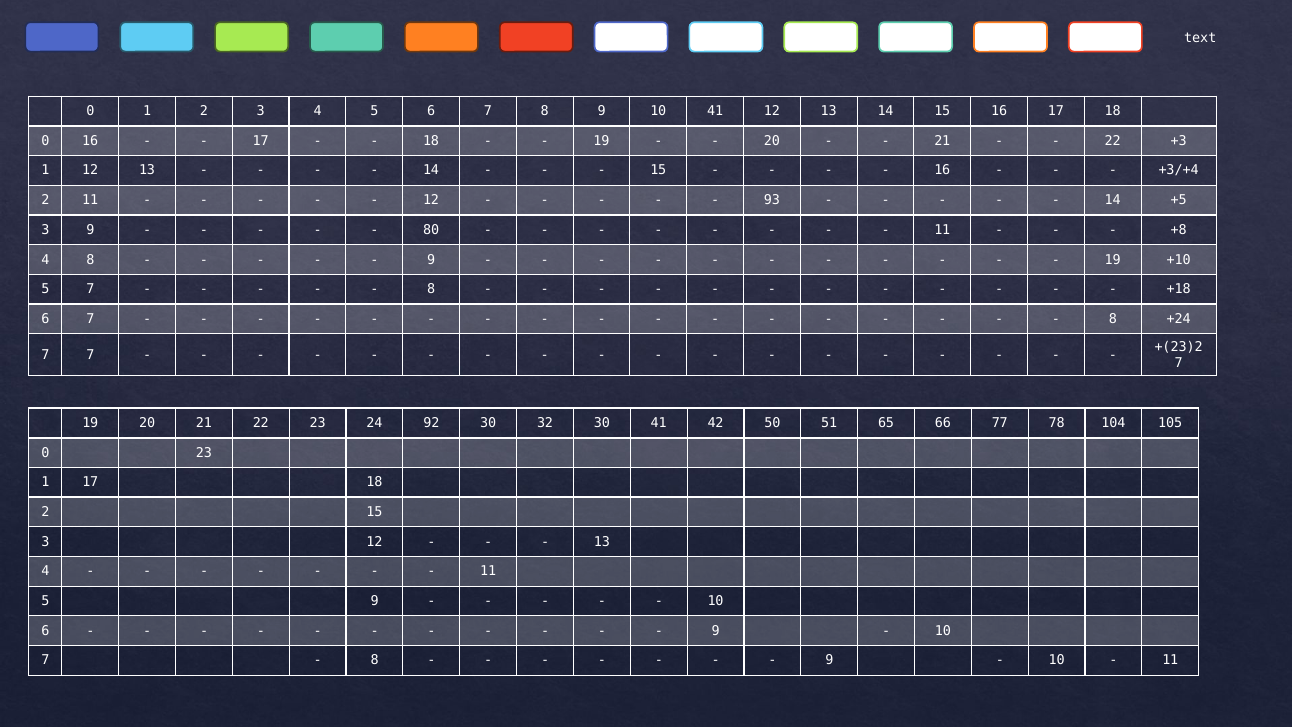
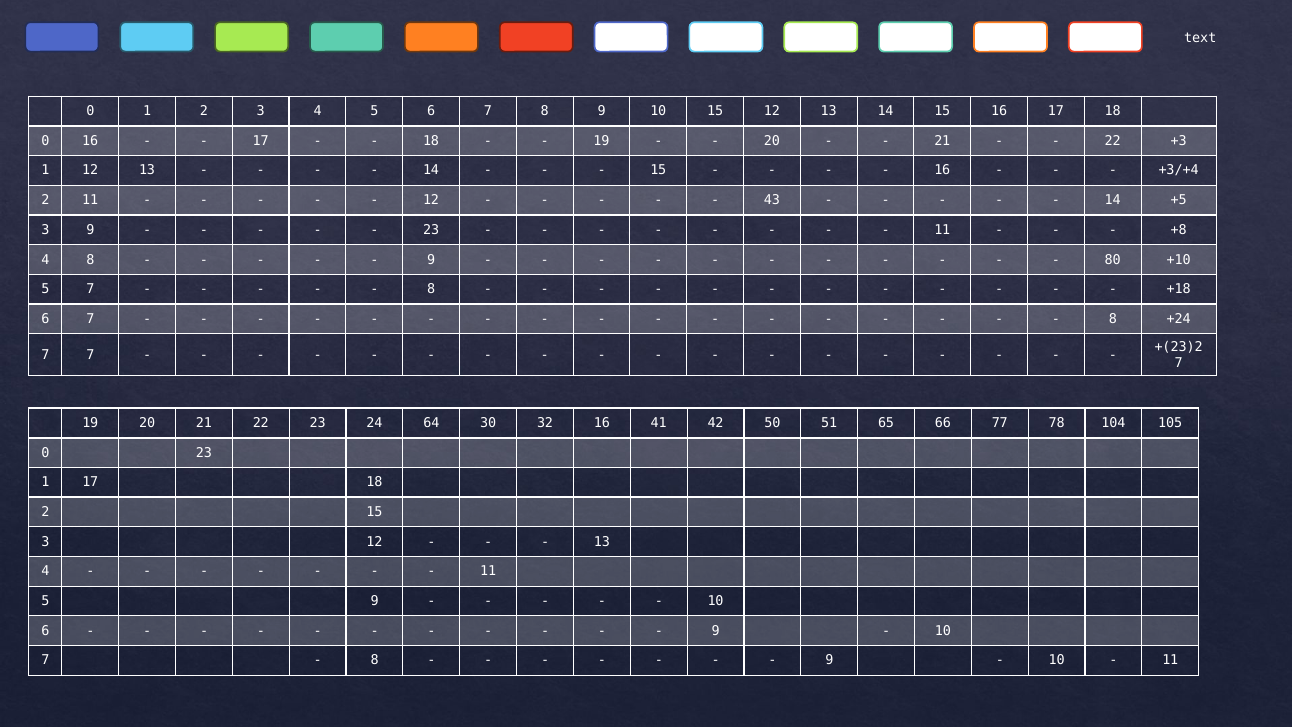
10 41: 41 -> 15
93: 93 -> 43
80 at (431, 230): 80 -> 23
19 at (1113, 260): 19 -> 80
92: 92 -> 64
32 30: 30 -> 16
